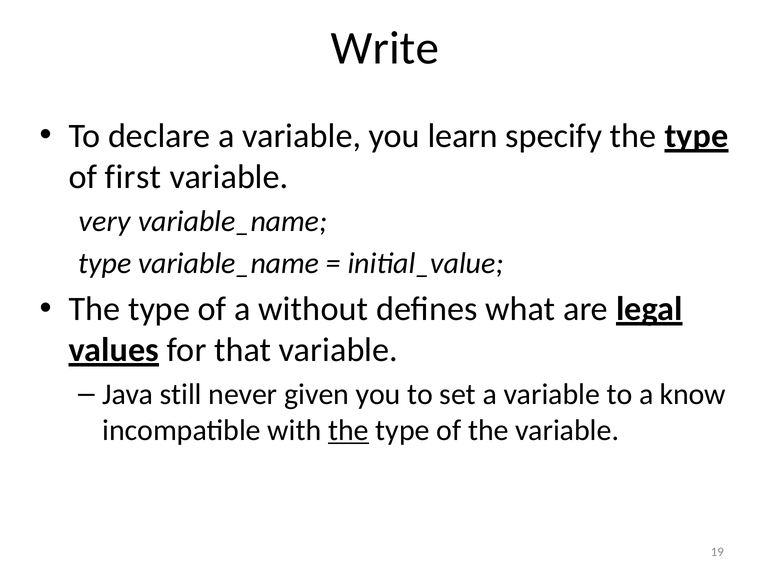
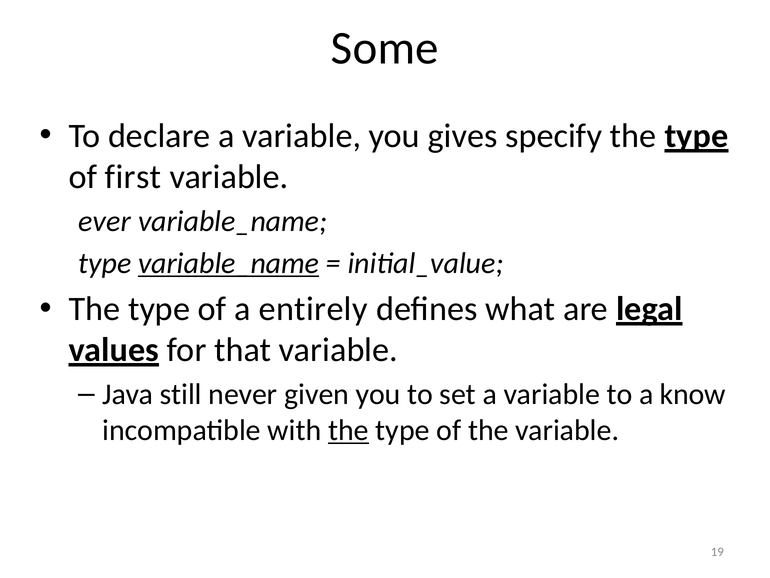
Write: Write -> Some
learn: learn -> gives
very: very -> ever
variable_name at (229, 263) underline: none -> present
without: without -> entirely
